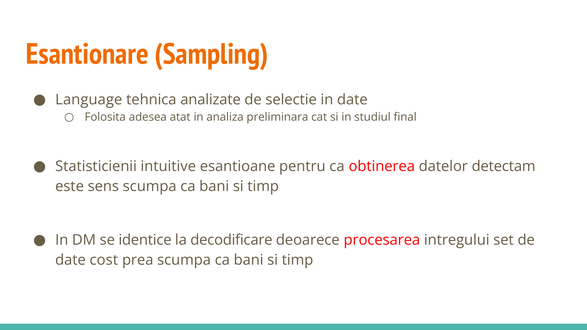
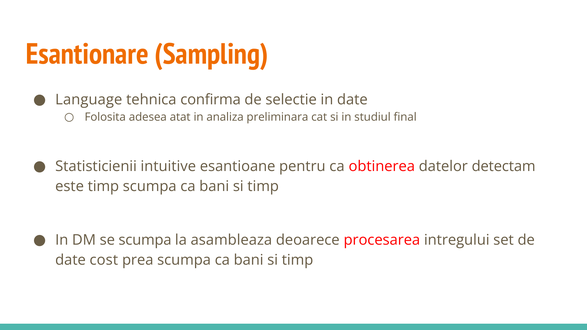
analizate: analizate -> confirma
este sens: sens -> timp
se identice: identice -> scumpa
decodificare: decodificare -> asambleaza
